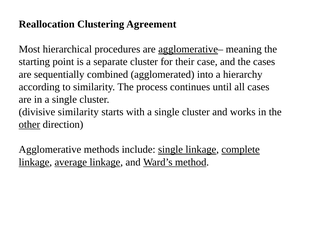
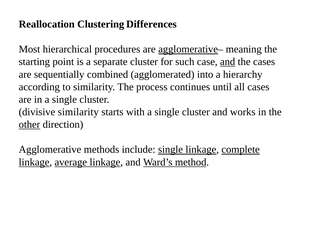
Agreement: Agreement -> Differences
their: their -> such
and at (228, 62) underline: none -> present
